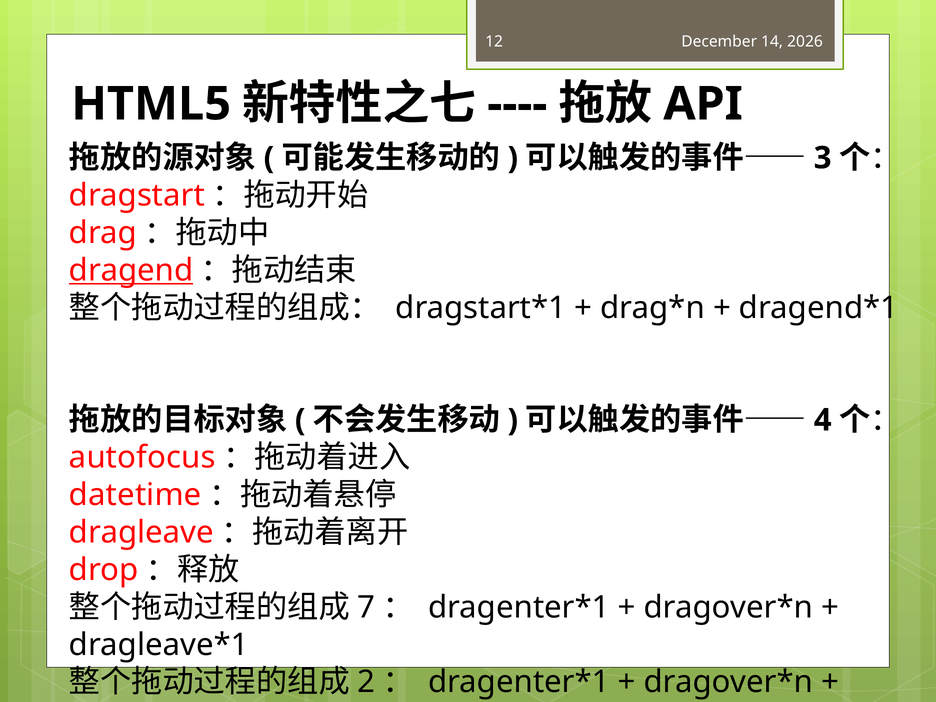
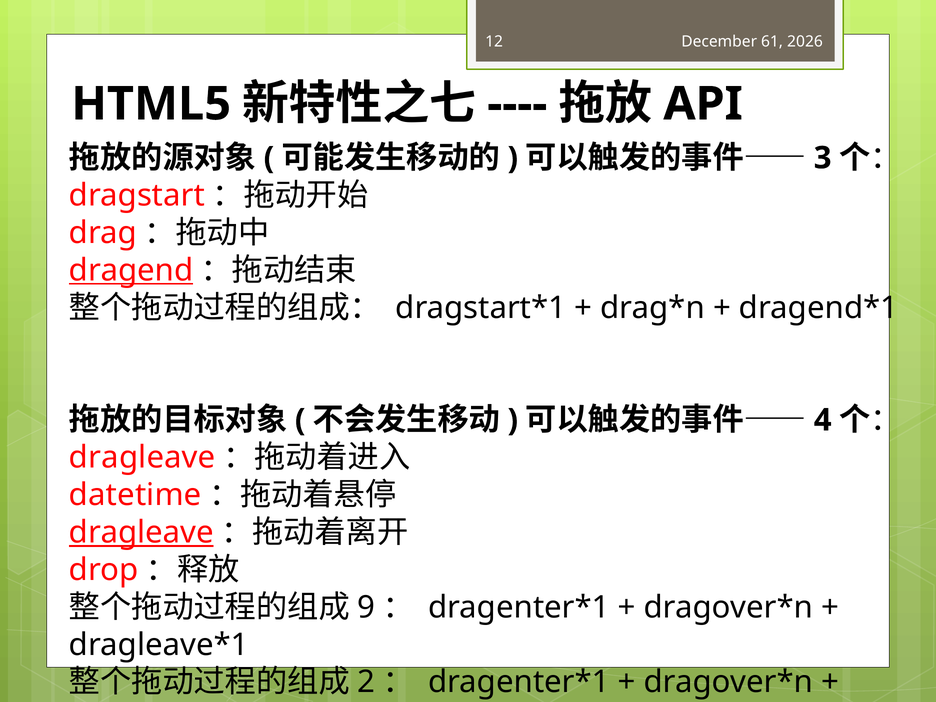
14: 14 -> 61
autofocus at (142, 458): autofocus -> dragleave
dragleave at (141, 532) underline: none -> present
7: 7 -> 9
